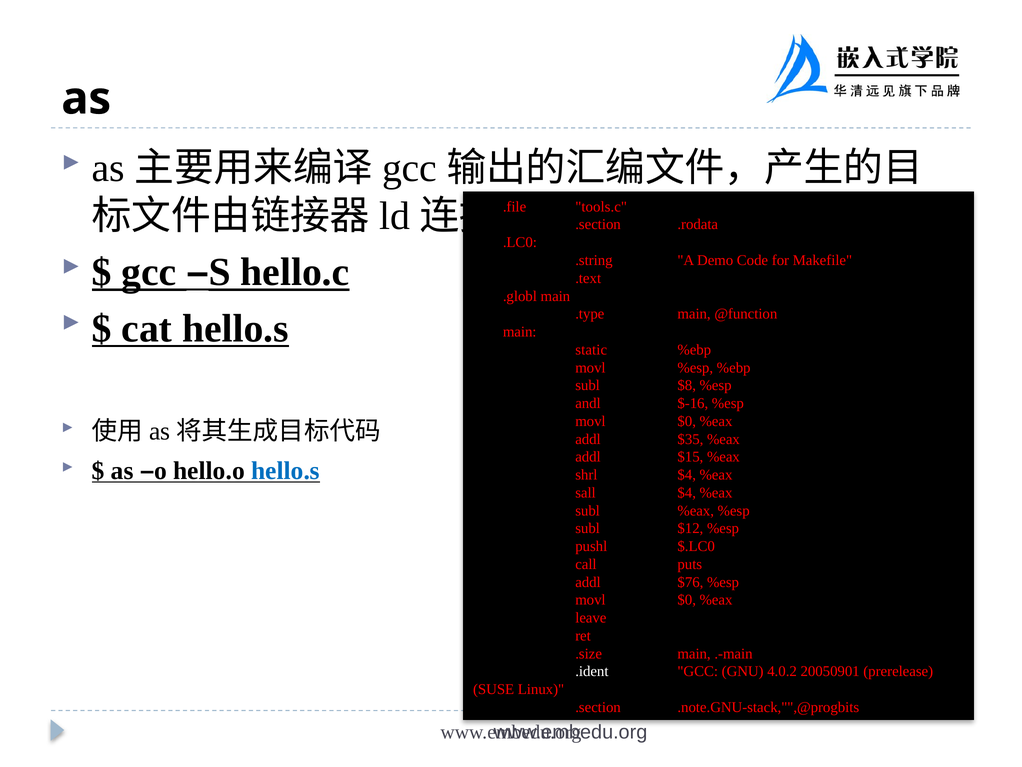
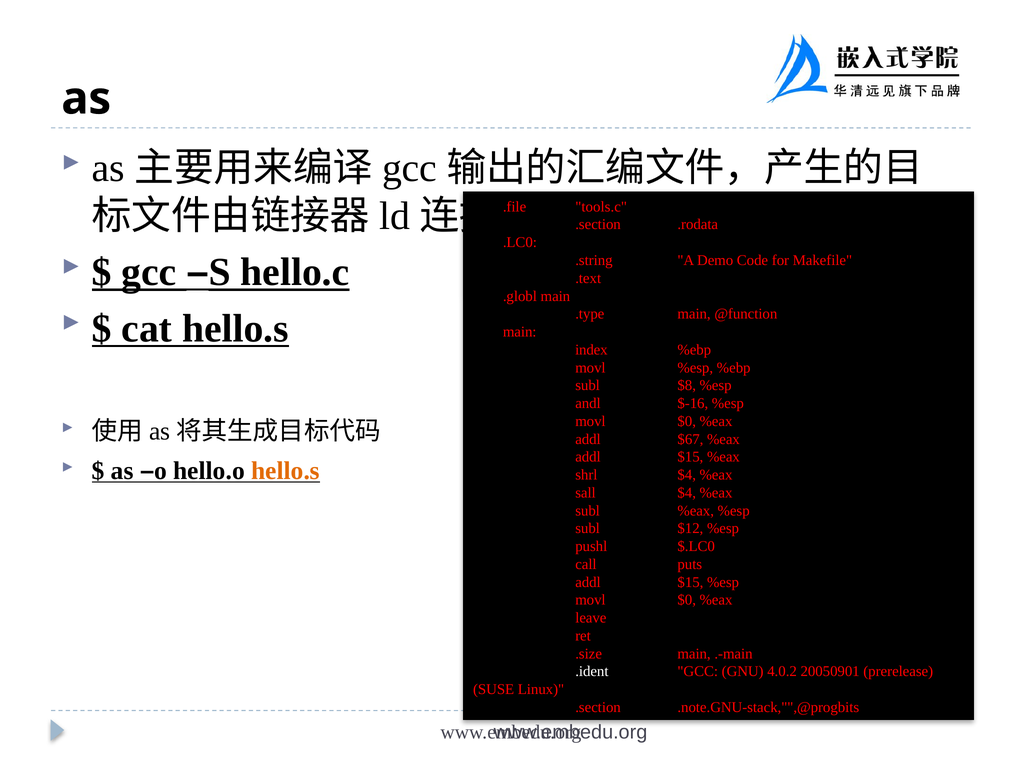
static: static -> index
$35: $35 -> $67
hello.s at (286, 470) colour: blue -> orange
$76 at (690, 582): $76 -> $15
